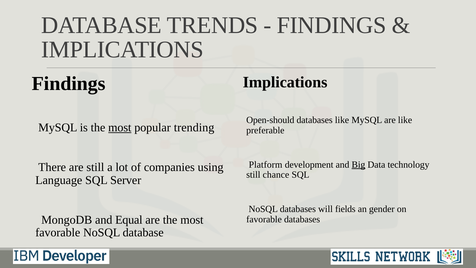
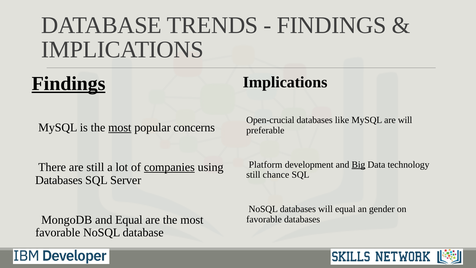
Findings at (69, 84) underline: none -> present
Open-should: Open-should -> Open-crucial
are like: like -> will
trending: trending -> concerns
companies underline: none -> present
Language at (59, 180): Language -> Databases
will fields: fields -> equal
